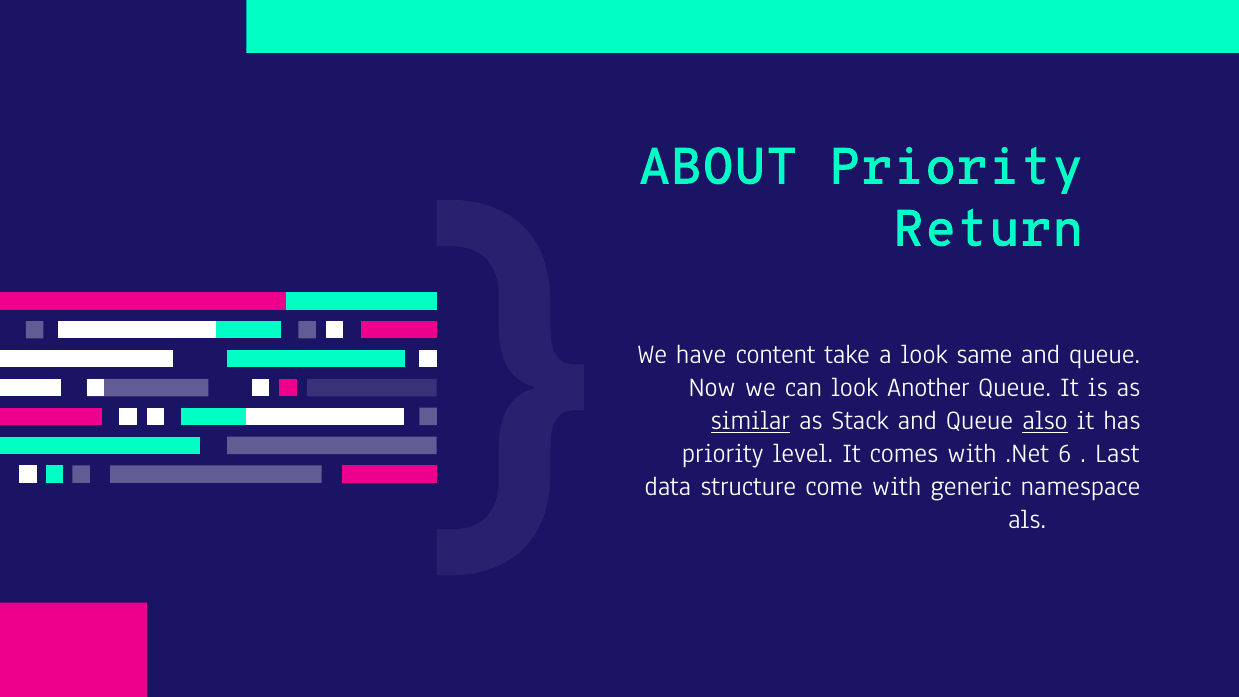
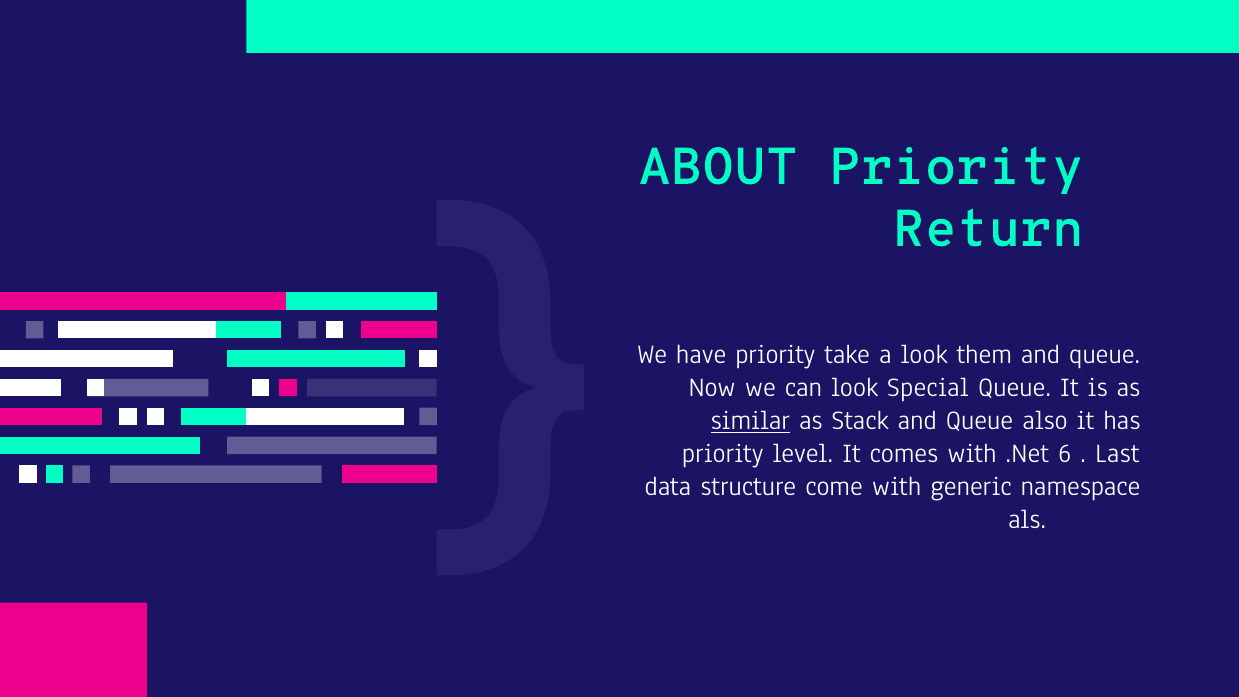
have content: content -> priority
same: same -> them
Another: Another -> Special
also underline: present -> none
